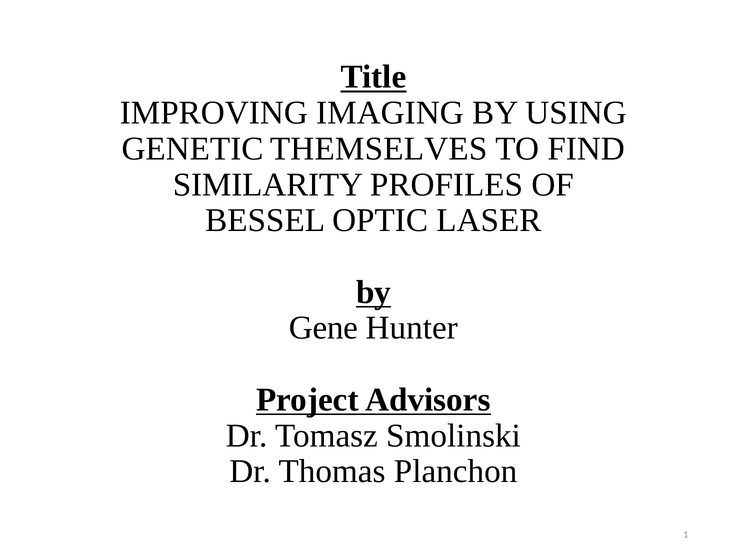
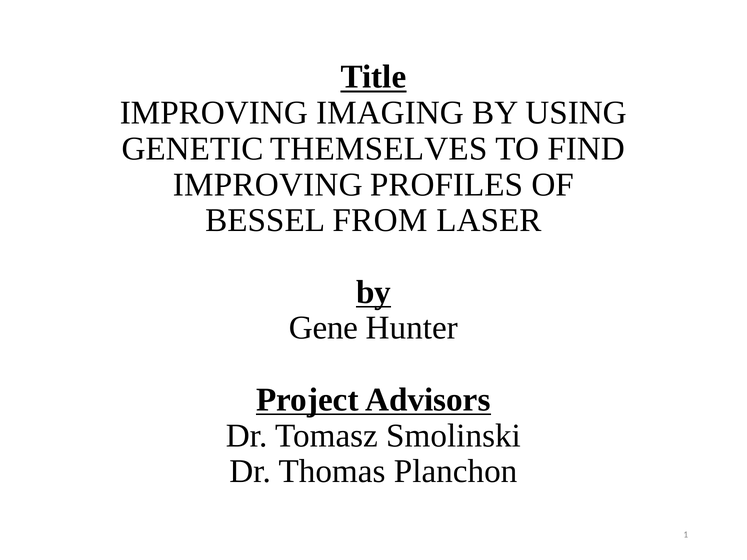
SIMILARITY at (268, 185): SIMILARITY -> IMPROVING
OPTIC: OPTIC -> FROM
